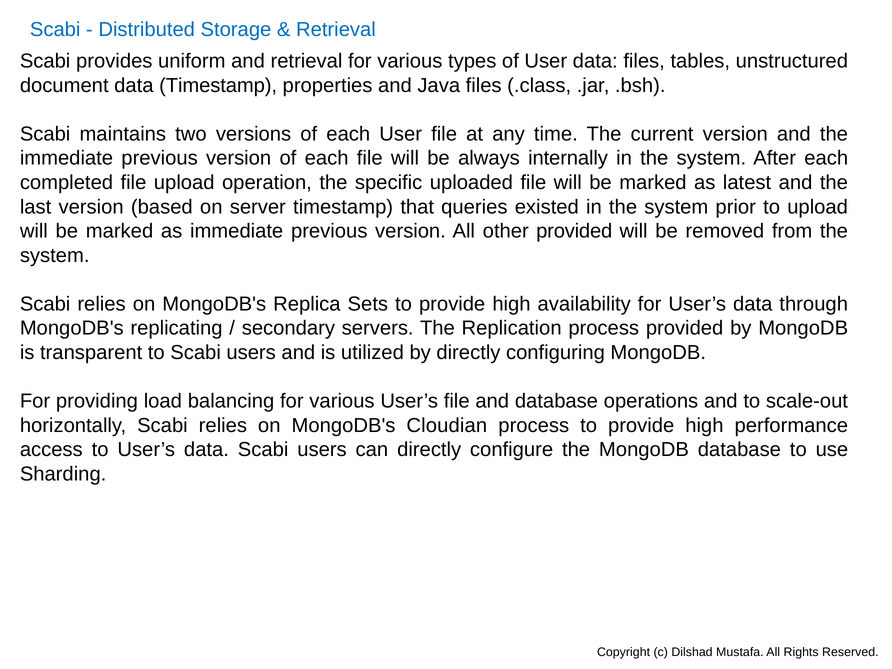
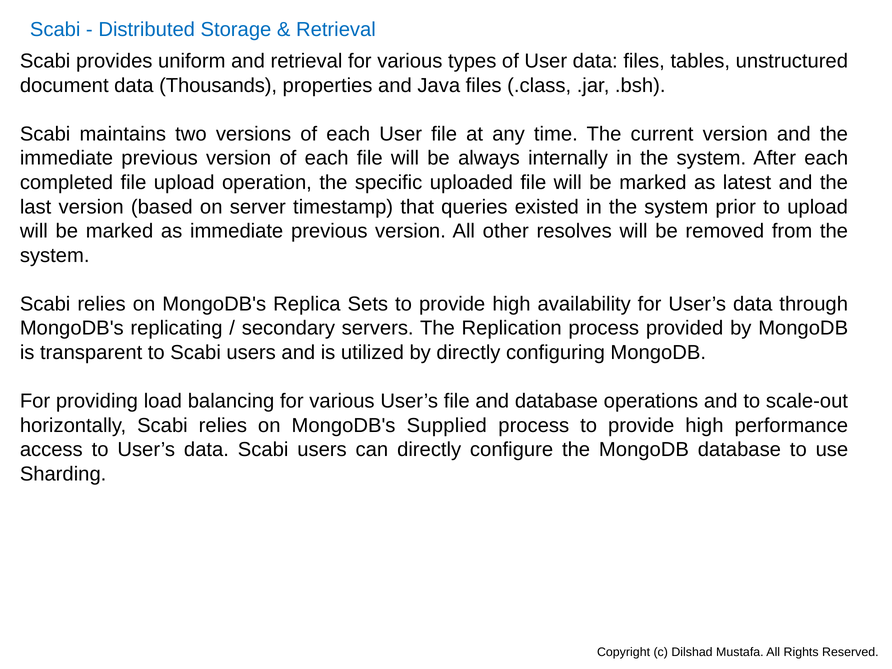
data Timestamp: Timestamp -> Thousands
other provided: provided -> resolves
Cloudian: Cloudian -> Supplied
